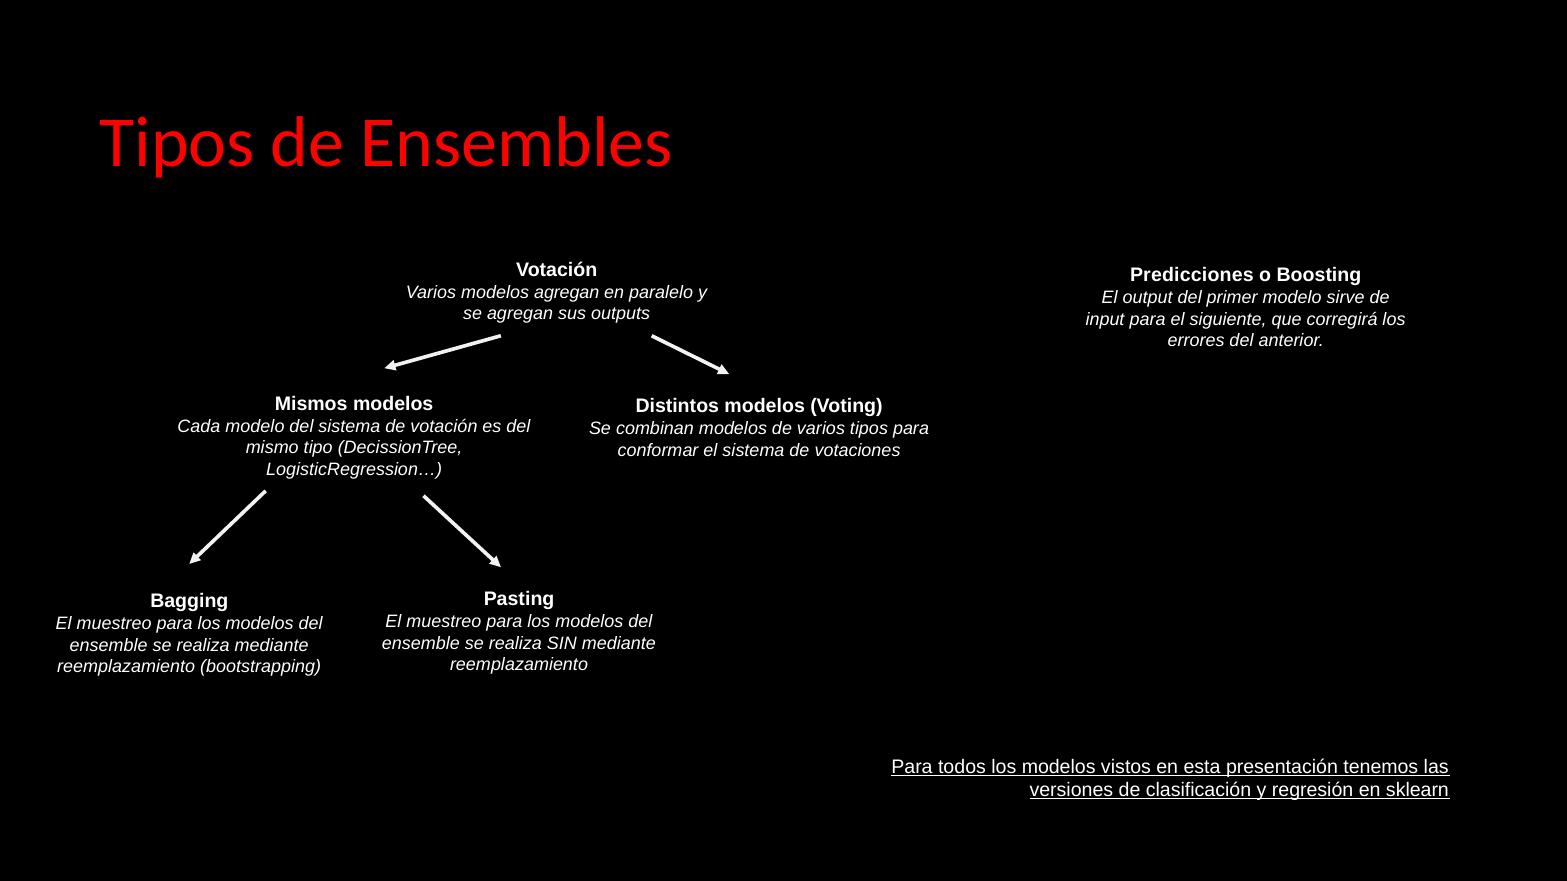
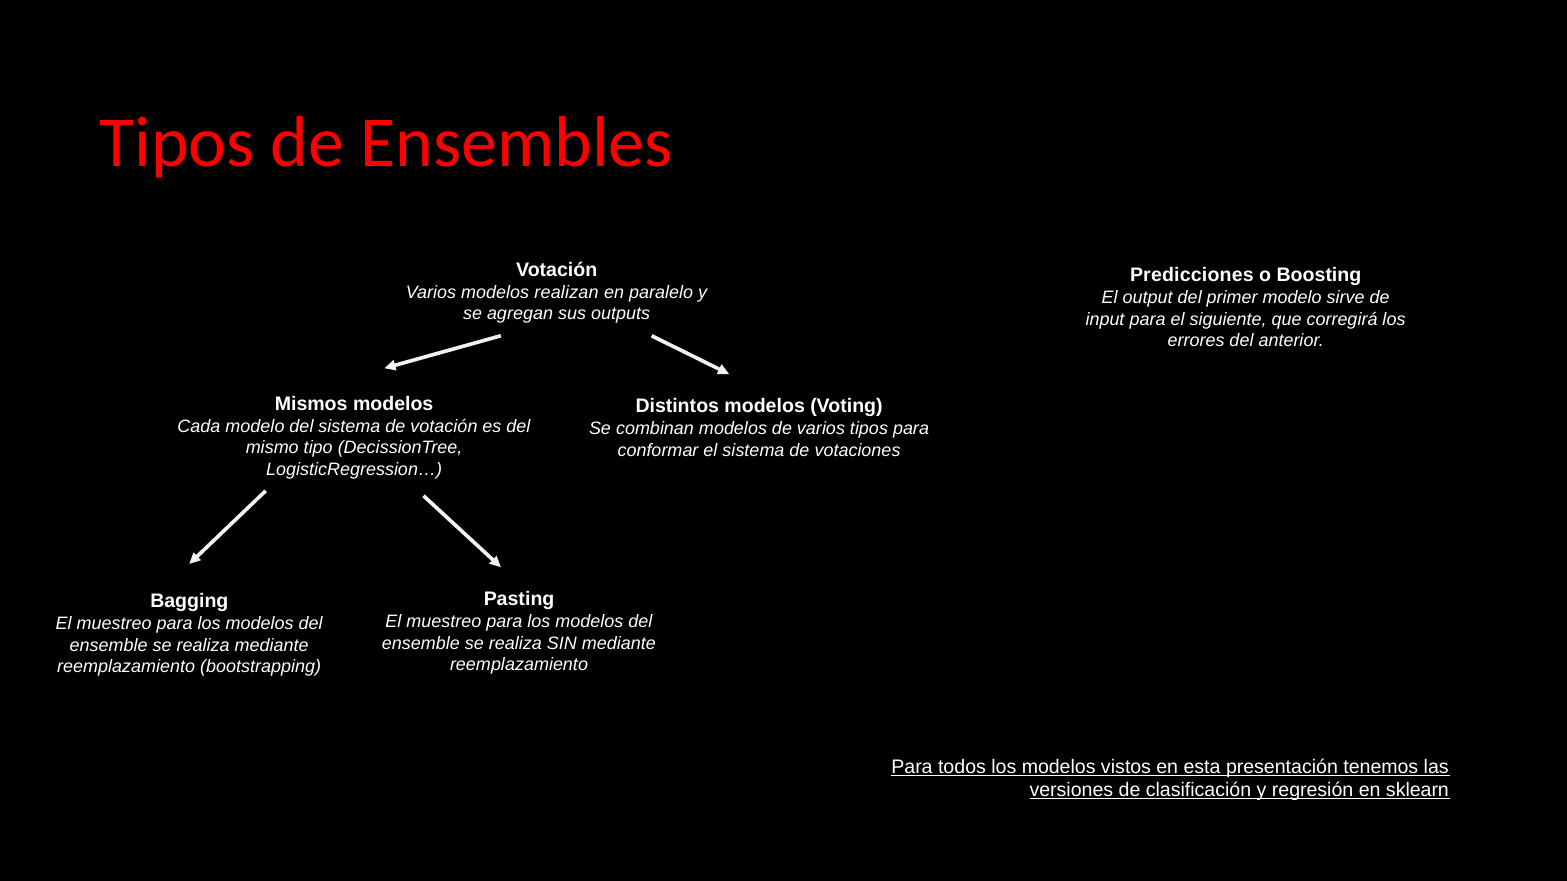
modelos agregan: agregan -> realizan
